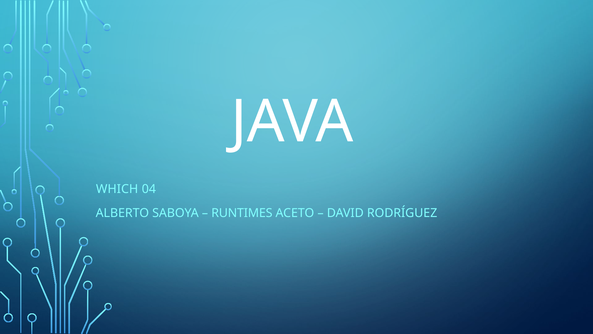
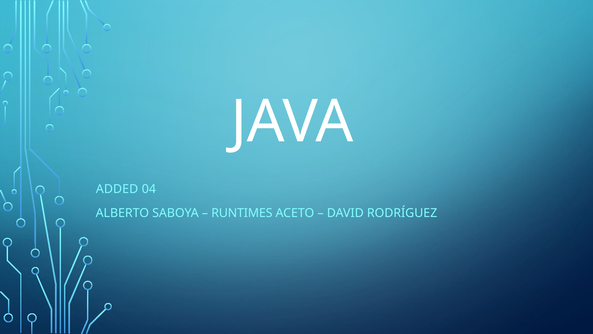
WHICH: WHICH -> ADDED
